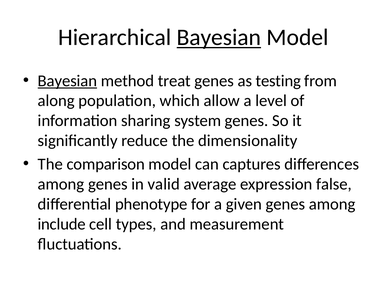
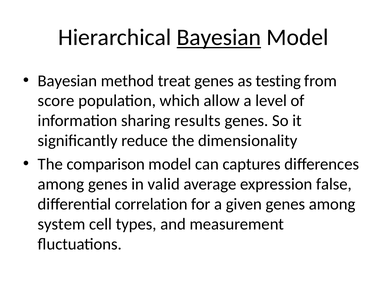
Bayesian at (67, 81) underline: present -> none
along: along -> score
system: system -> results
phenotype: phenotype -> correlation
include: include -> system
